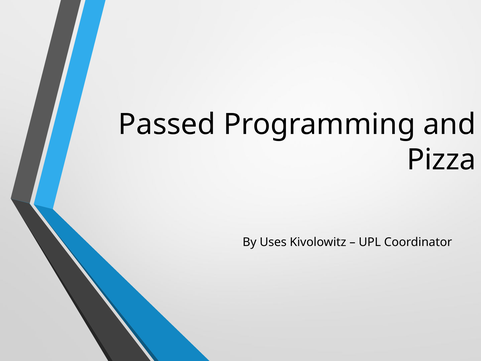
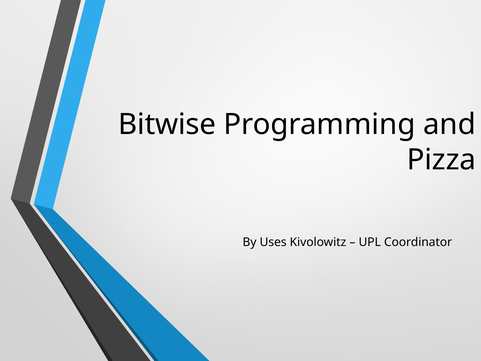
Passed: Passed -> Bitwise
